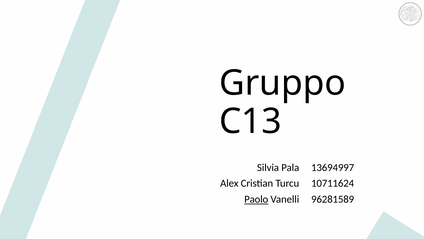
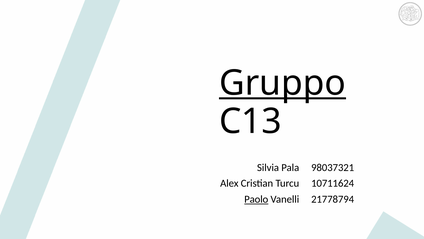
Gruppo underline: none -> present
13694997: 13694997 -> 98037321
96281589: 96281589 -> 21778794
